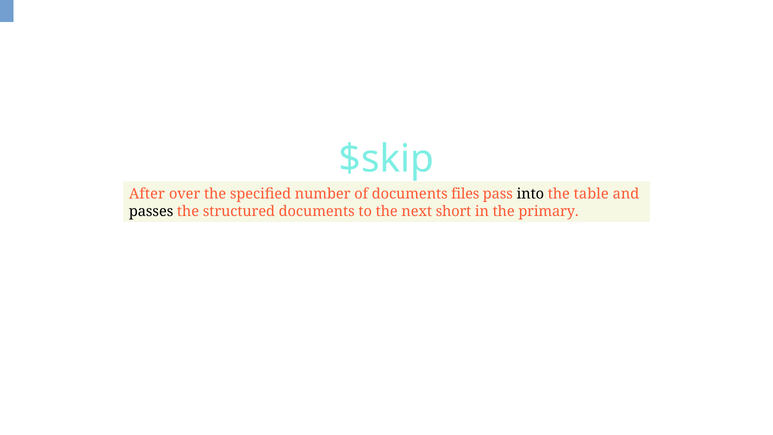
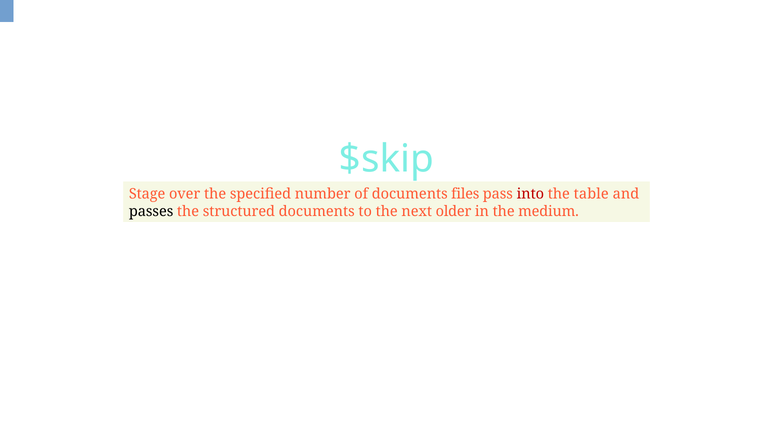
After: After -> Stage
into colour: black -> red
short: short -> older
primary: primary -> medium
